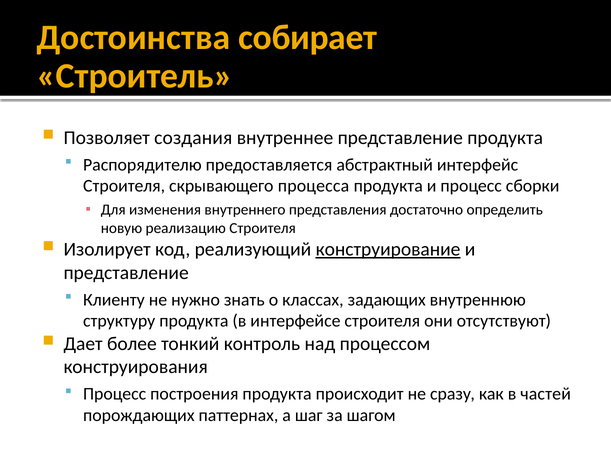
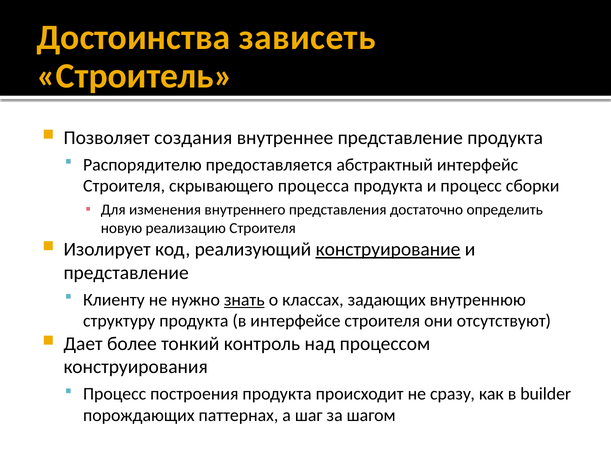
собирает: собирает -> зависеть
знать underline: none -> present
частей: частей -> builder
